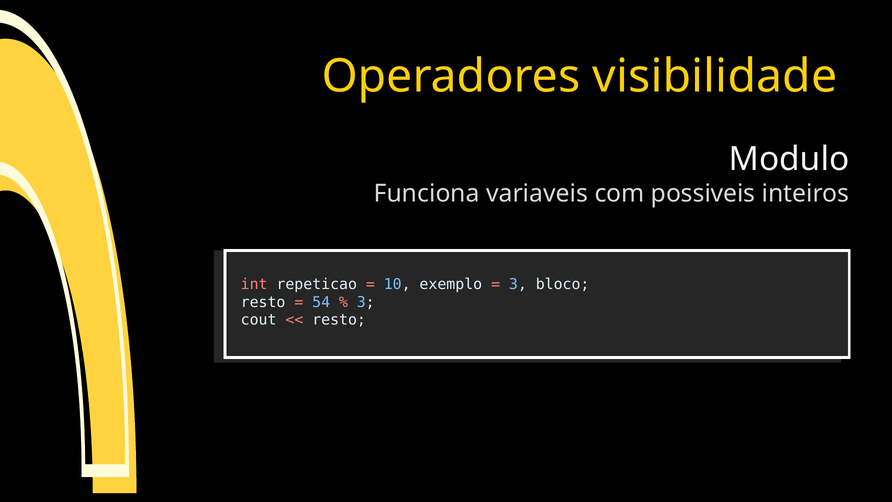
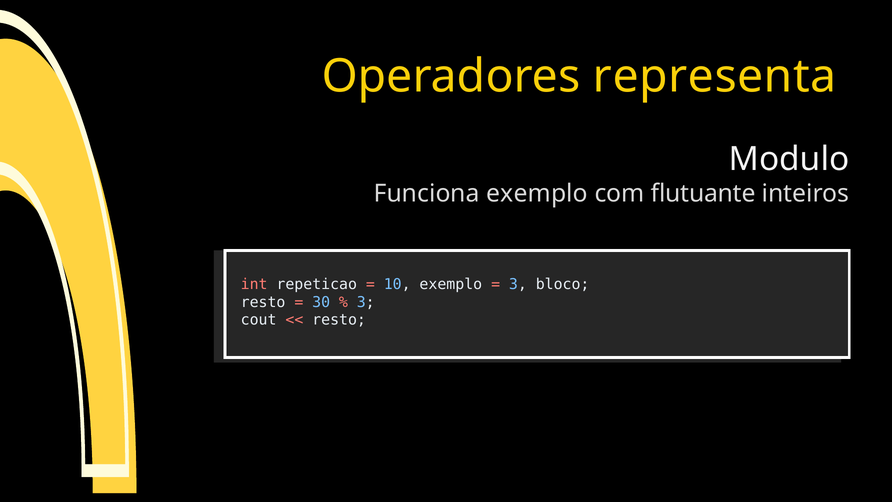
visibilidade: visibilidade -> representa
Funciona variaveis: variaveis -> exemplo
possiveis: possiveis -> flutuante
54: 54 -> 30
